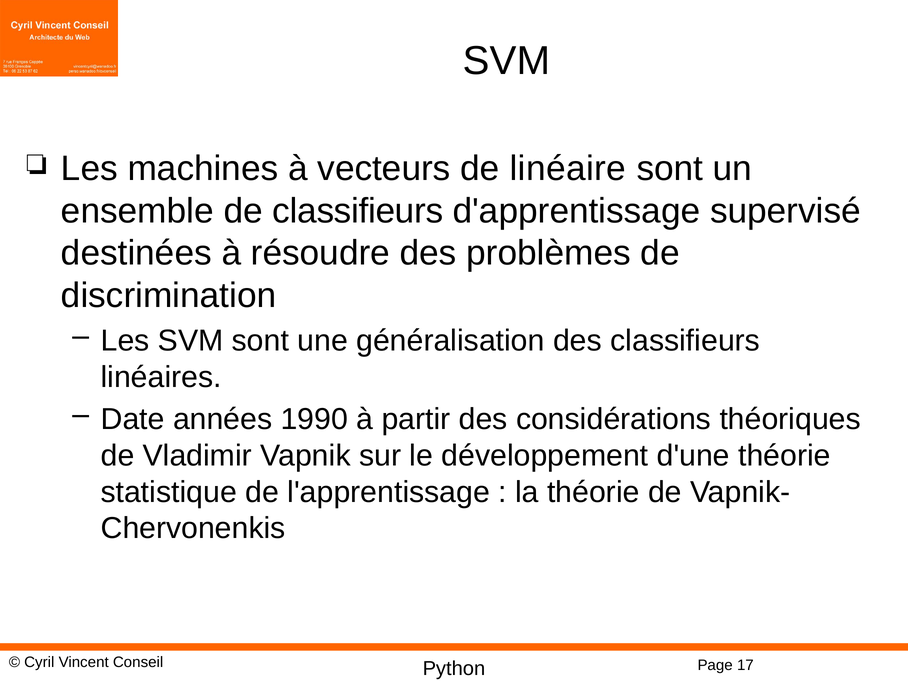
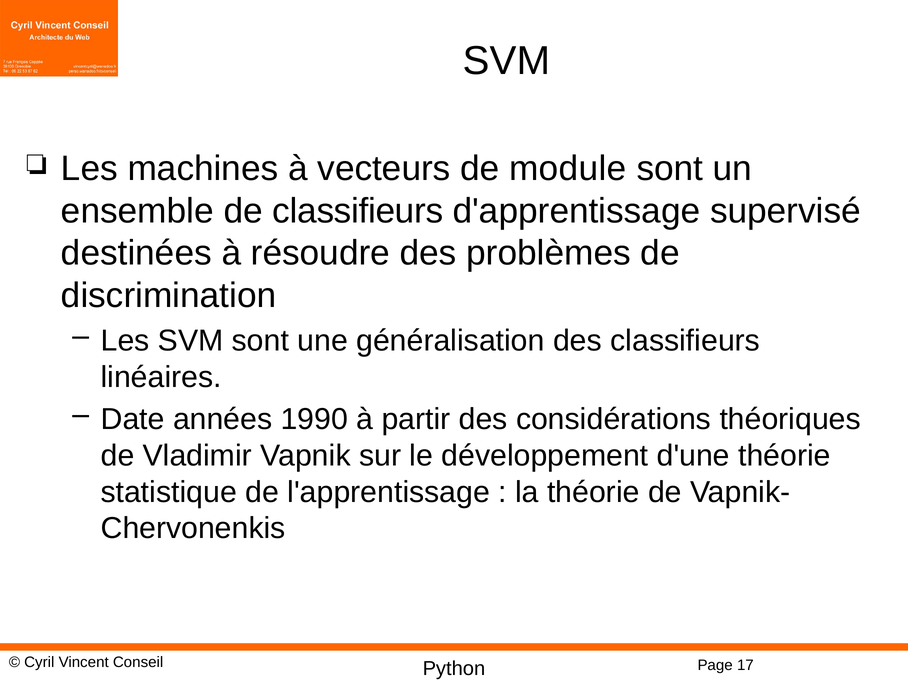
linéaire: linéaire -> module
